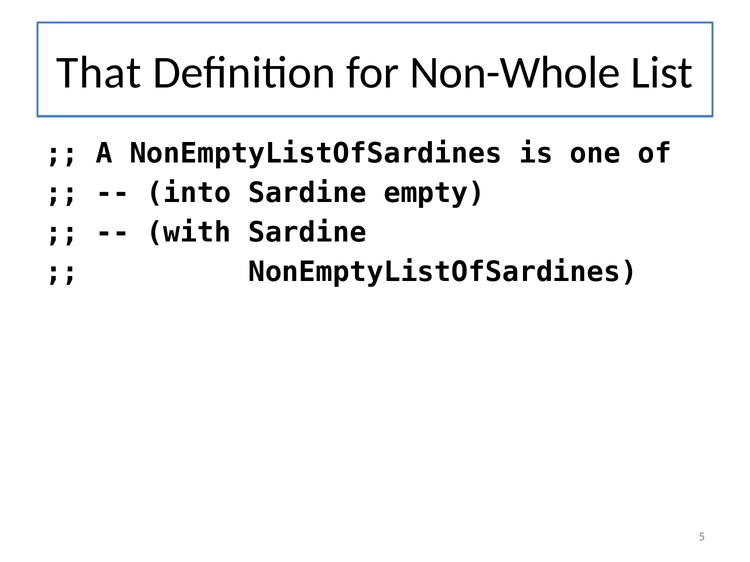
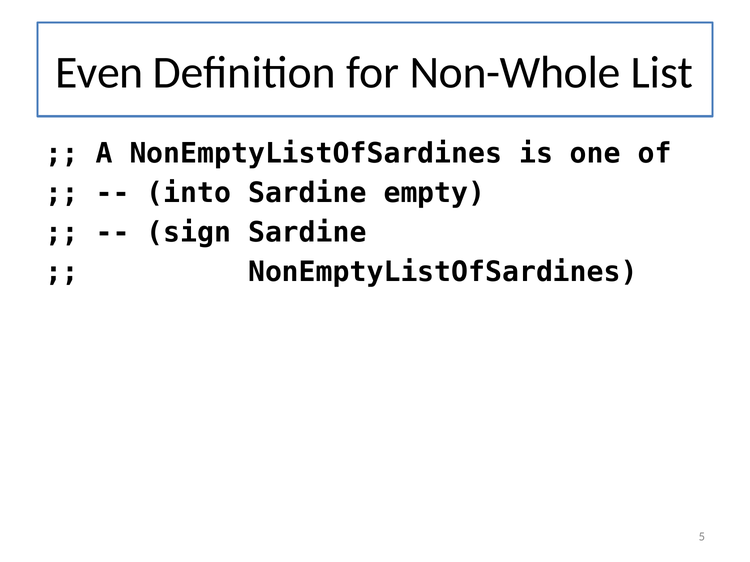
That: That -> Even
with: with -> sign
